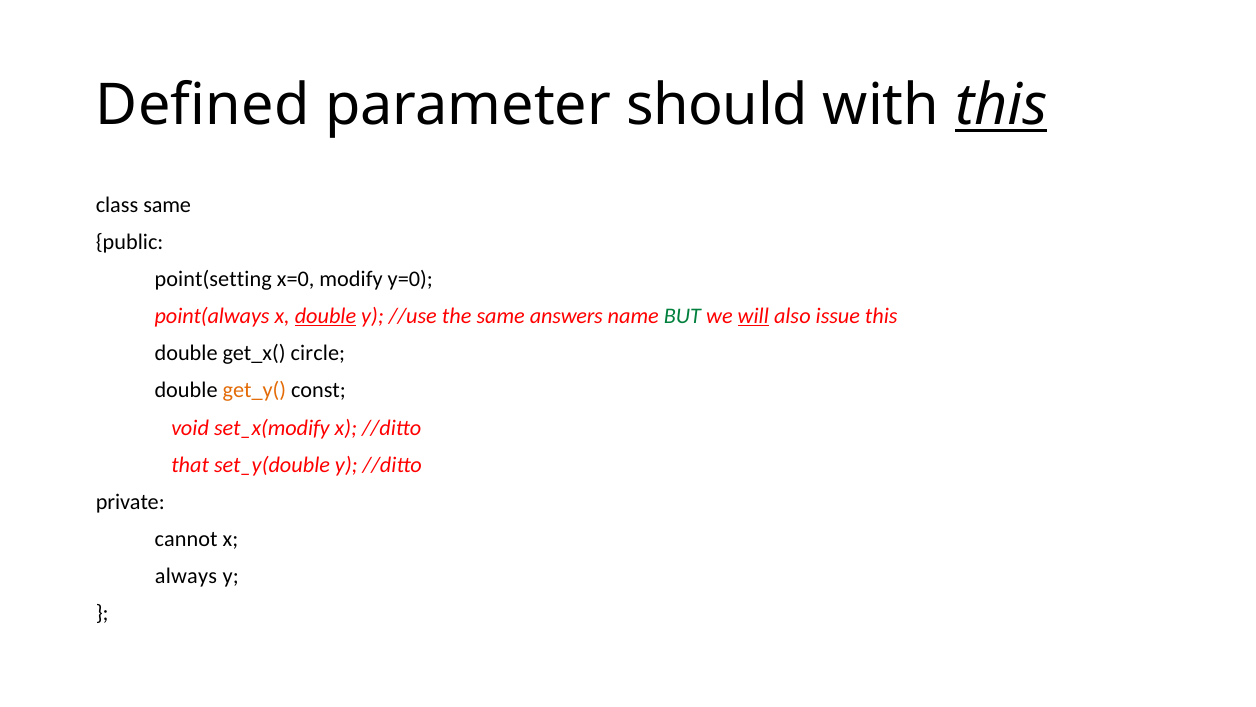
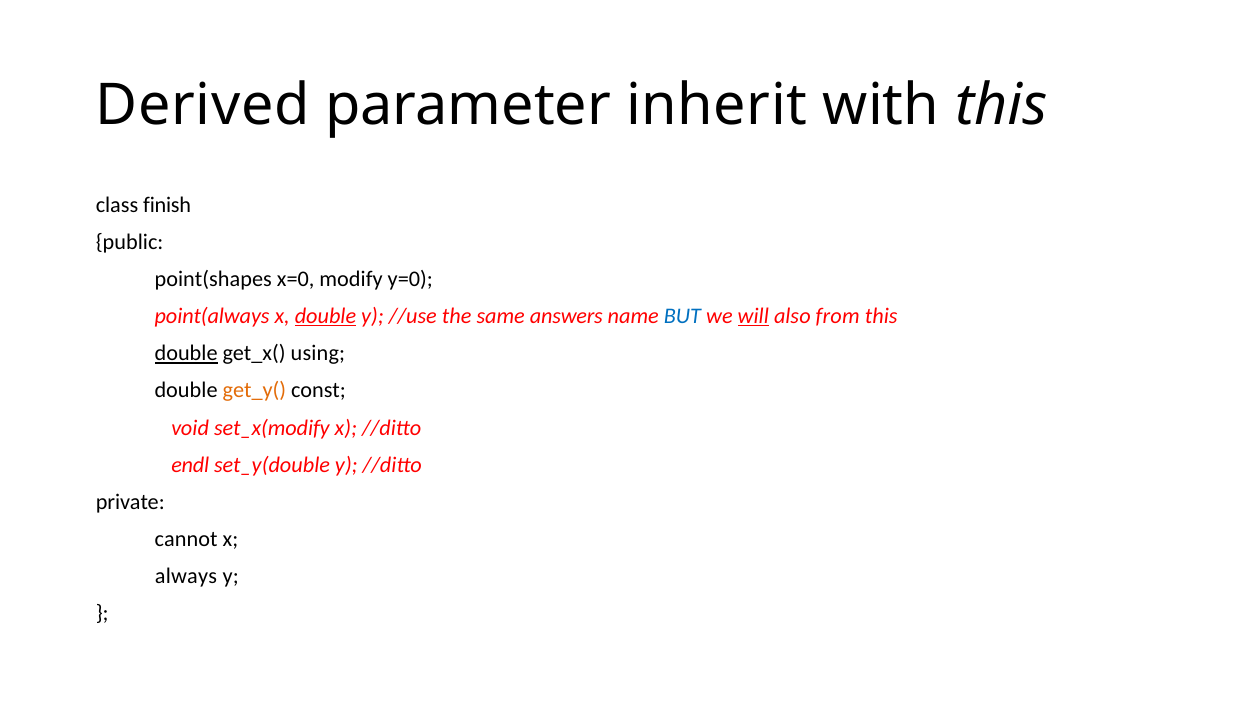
Defined: Defined -> Derived
should: should -> inherit
this at (1001, 106) underline: present -> none
class same: same -> finish
point(setting: point(setting -> point(shapes
BUT colour: green -> blue
issue: issue -> from
double at (186, 353) underline: none -> present
circle: circle -> using
that: that -> endl
